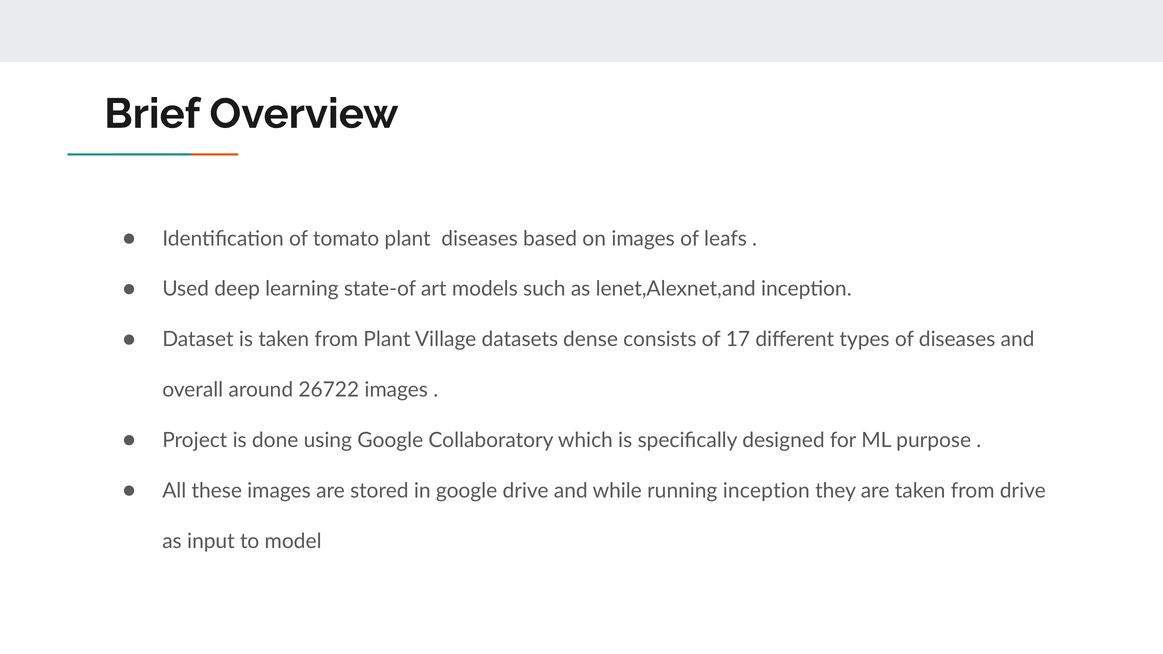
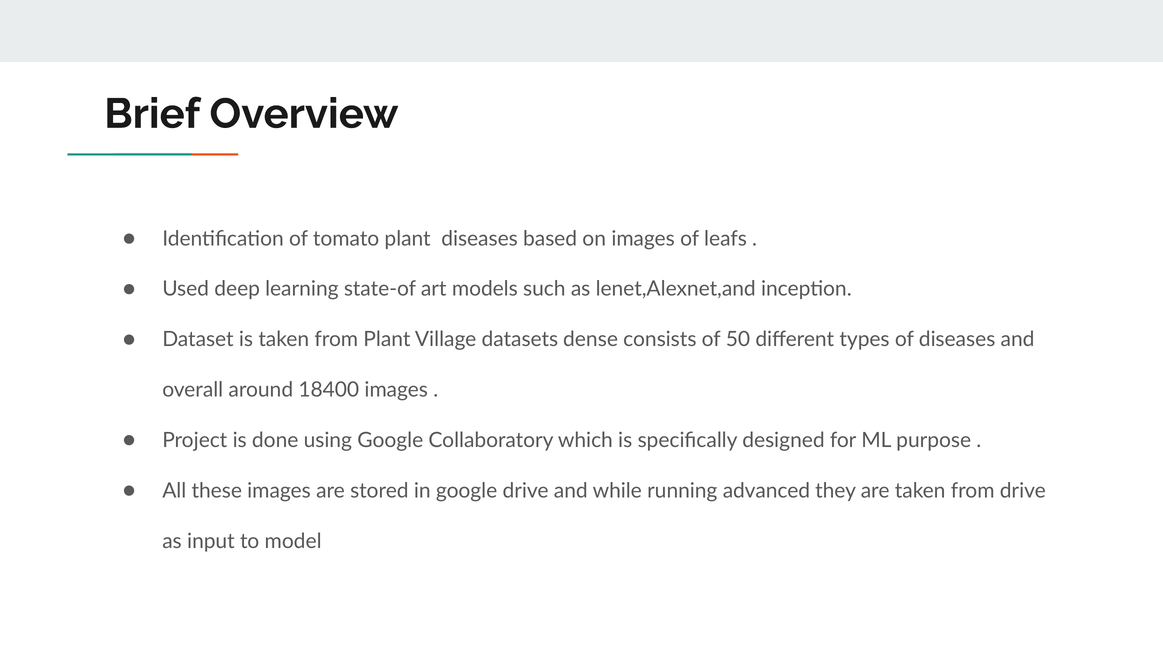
17: 17 -> 50
26722: 26722 -> 18400
running inception: inception -> advanced
